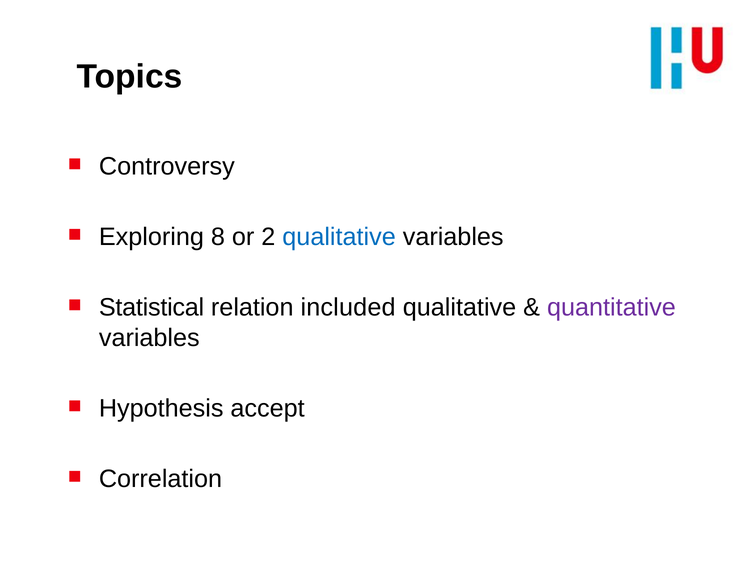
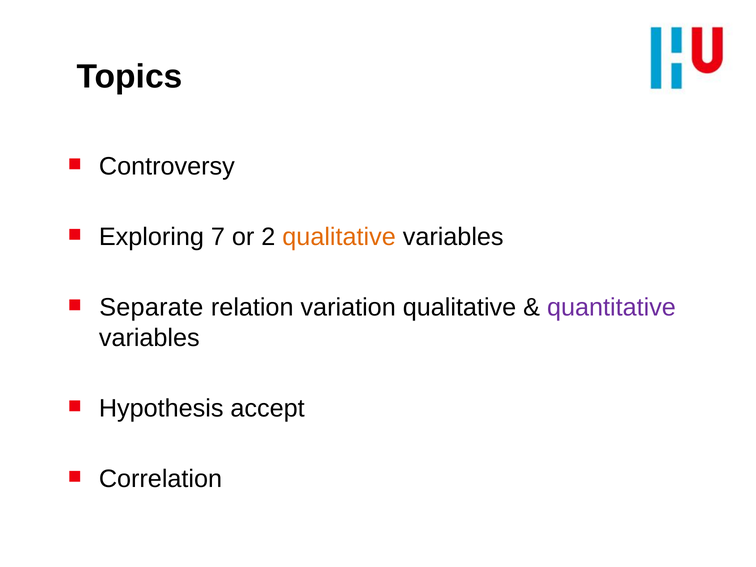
8: 8 -> 7
qualitative at (339, 237) colour: blue -> orange
Statistical: Statistical -> Separate
included: included -> variation
